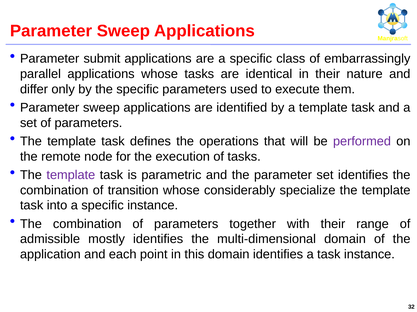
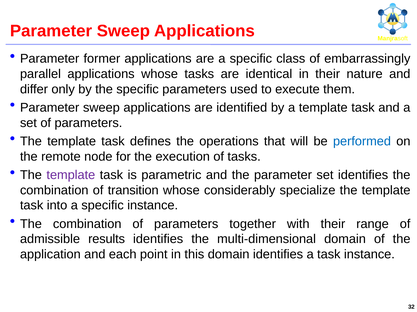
submit: submit -> former
performed colour: purple -> blue
mostly: mostly -> results
